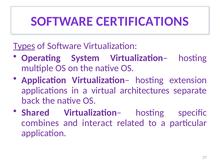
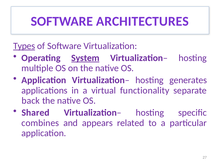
CERTIFICATIONS: CERTIFICATIONS -> ARCHITECTURES
System underline: none -> present
extension: extension -> generates
architectures: architectures -> functionality
interact: interact -> appears
